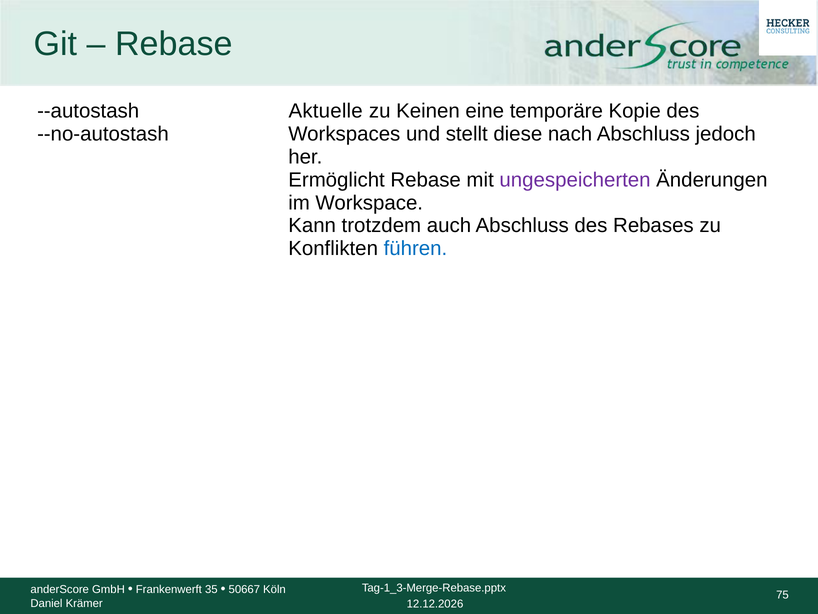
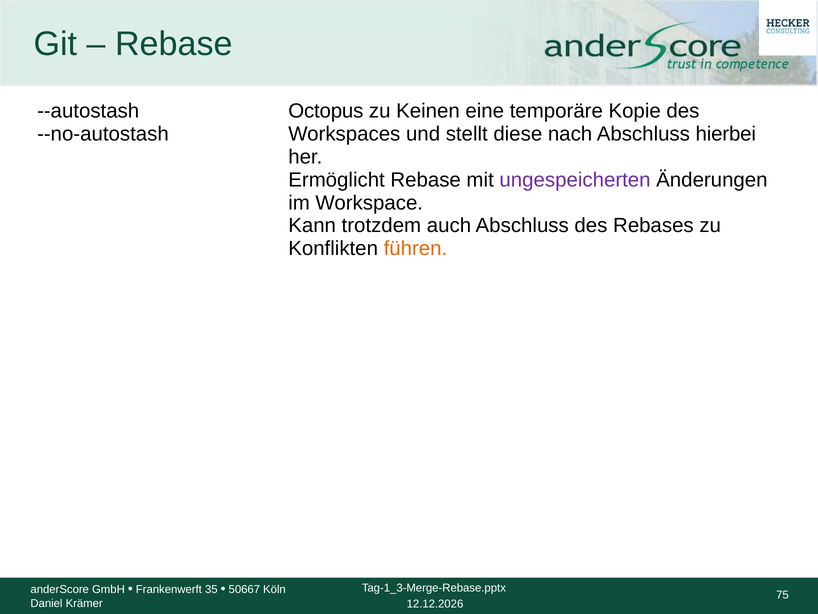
Aktuelle: Aktuelle -> Octopus
jedoch: jedoch -> hierbei
führen colour: blue -> orange
